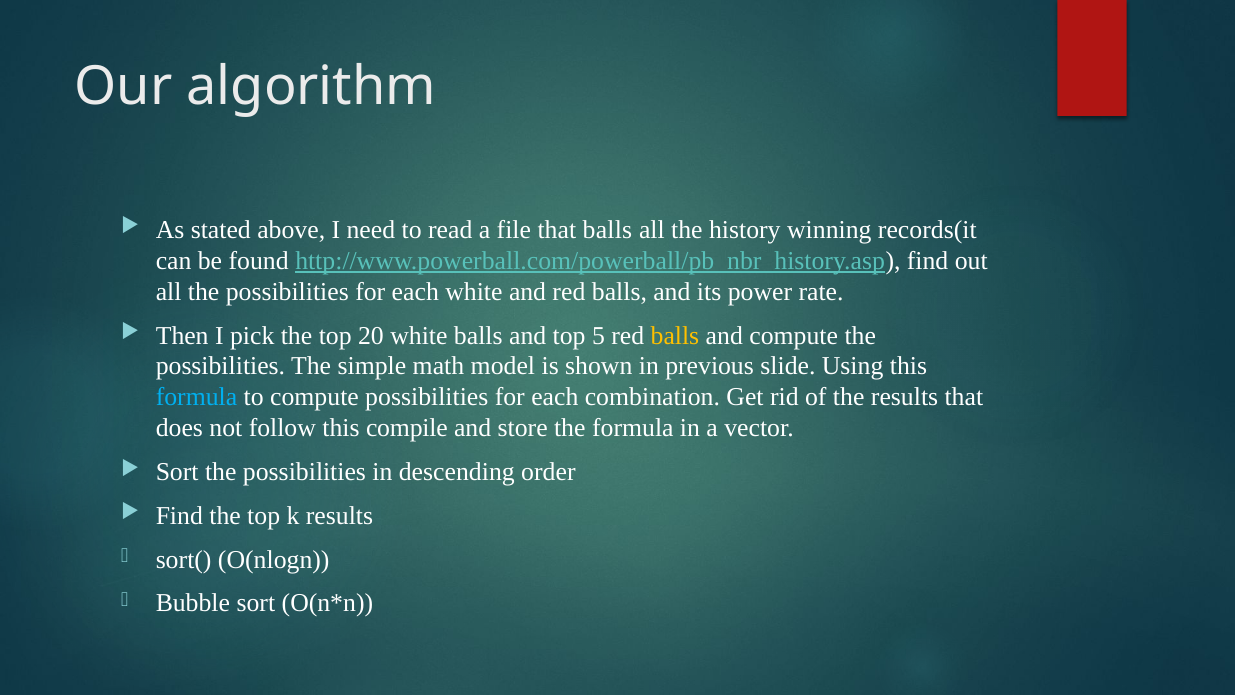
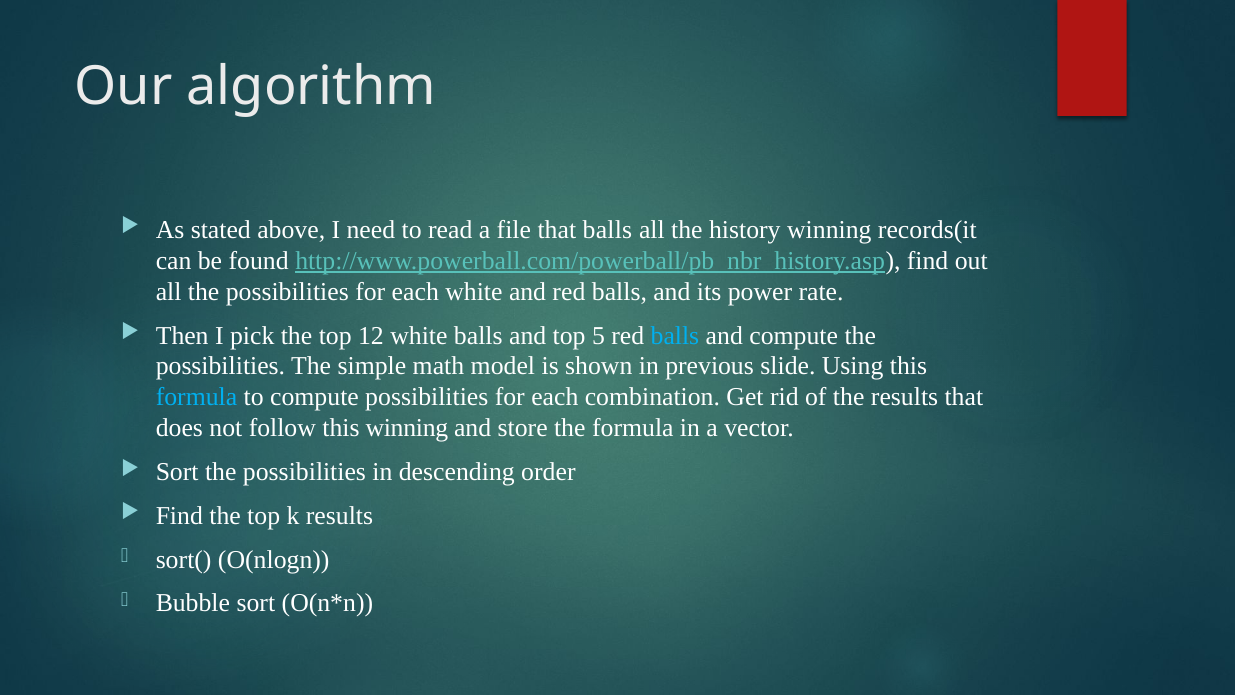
20: 20 -> 12
balls at (675, 335) colour: yellow -> light blue
this compile: compile -> winning
